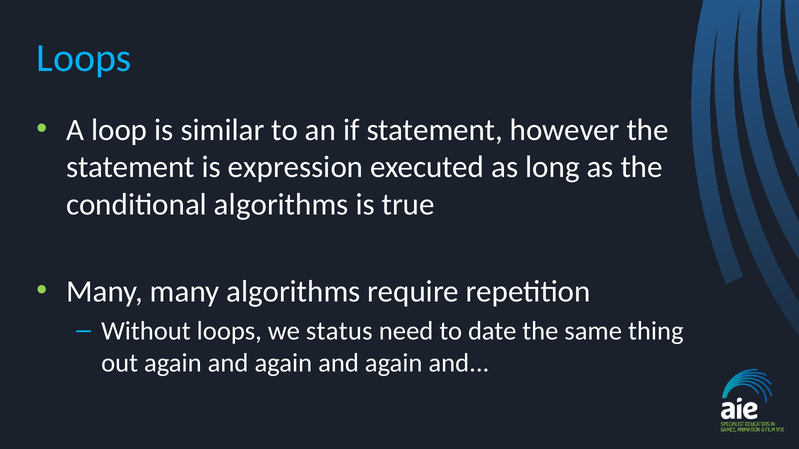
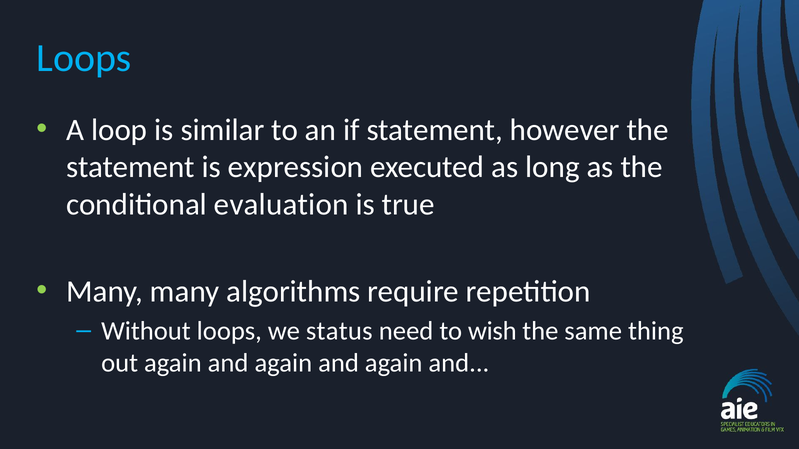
conditional algorithms: algorithms -> evaluation
date: date -> wish
